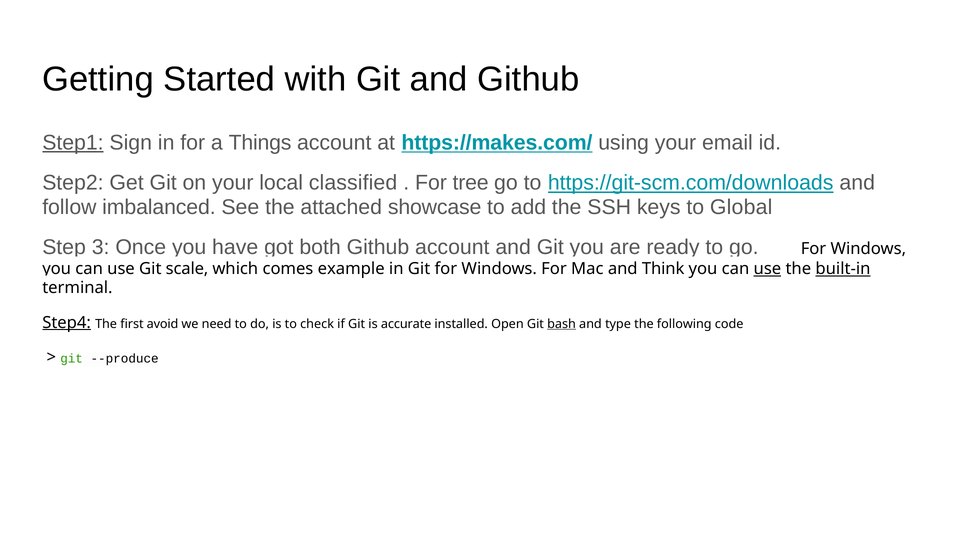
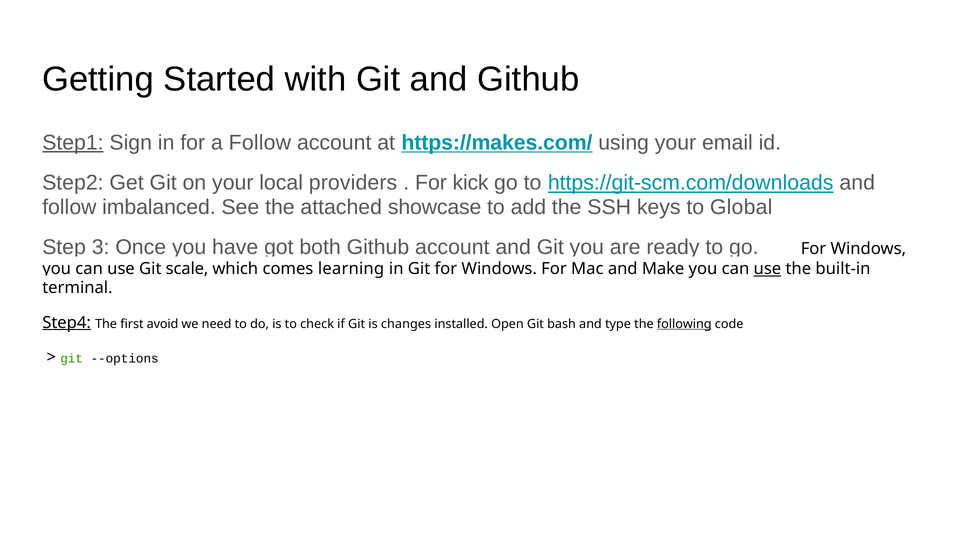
a Things: Things -> Follow
classified: classified -> providers
tree: tree -> kick
example: example -> learning
Think: Think -> Make
built-in underline: present -> none
accurate: accurate -> changes
bash underline: present -> none
following underline: none -> present
--produce: --produce -> --options
